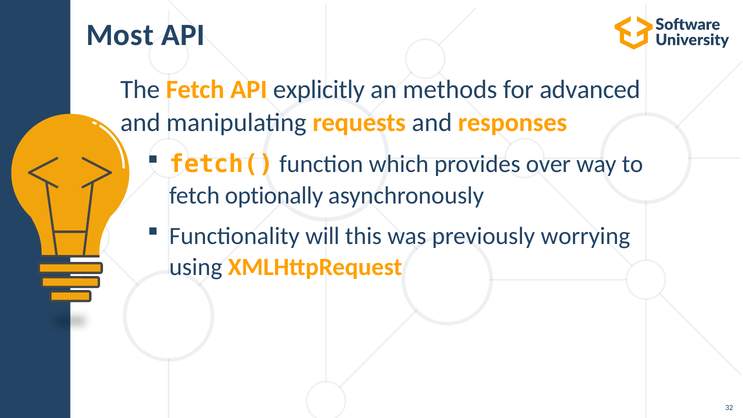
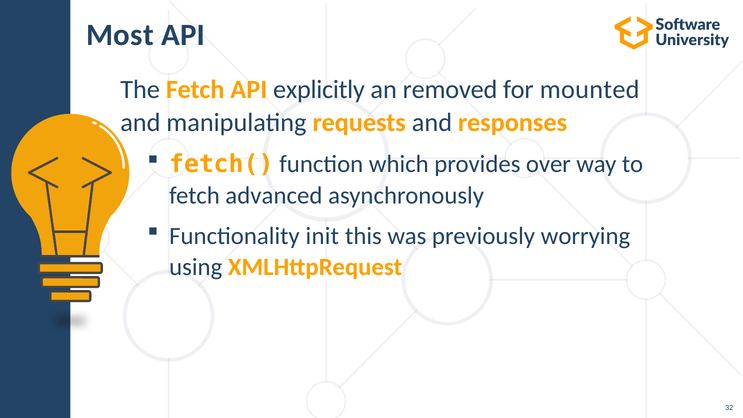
methods: methods -> removed
advanced: advanced -> mounted
optionally: optionally -> advanced
will: will -> init
